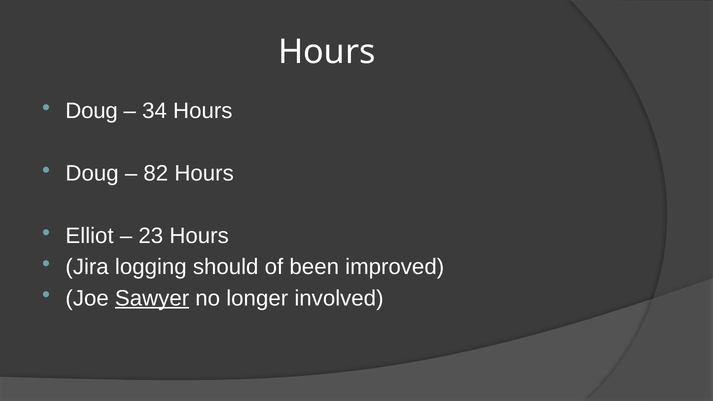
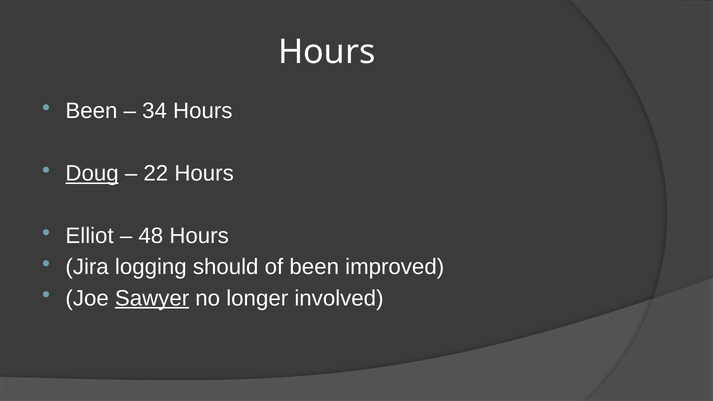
Doug at (92, 111): Doug -> Been
Doug at (92, 174) underline: none -> present
82: 82 -> 22
23: 23 -> 48
